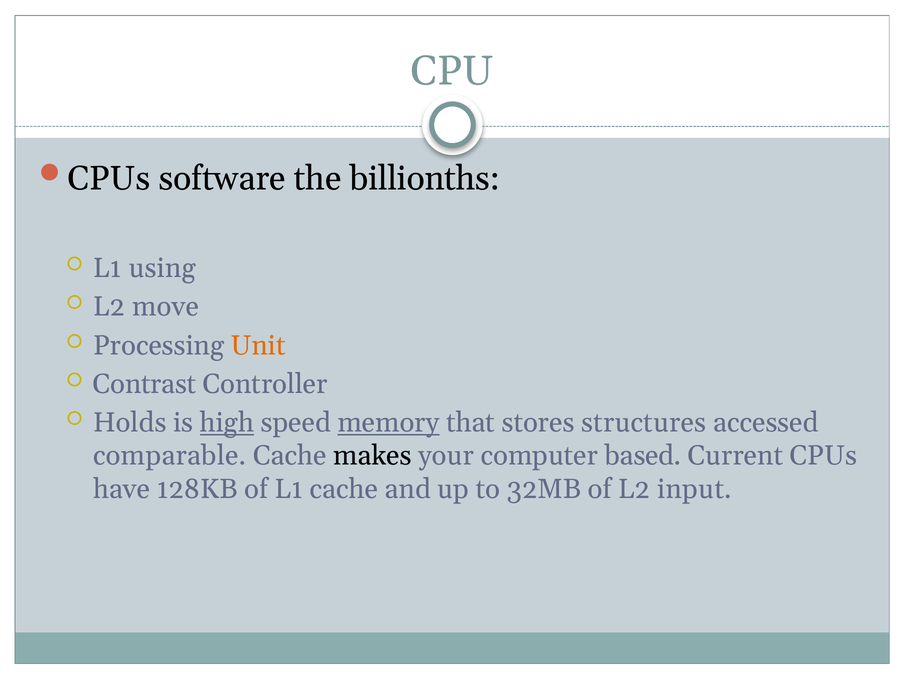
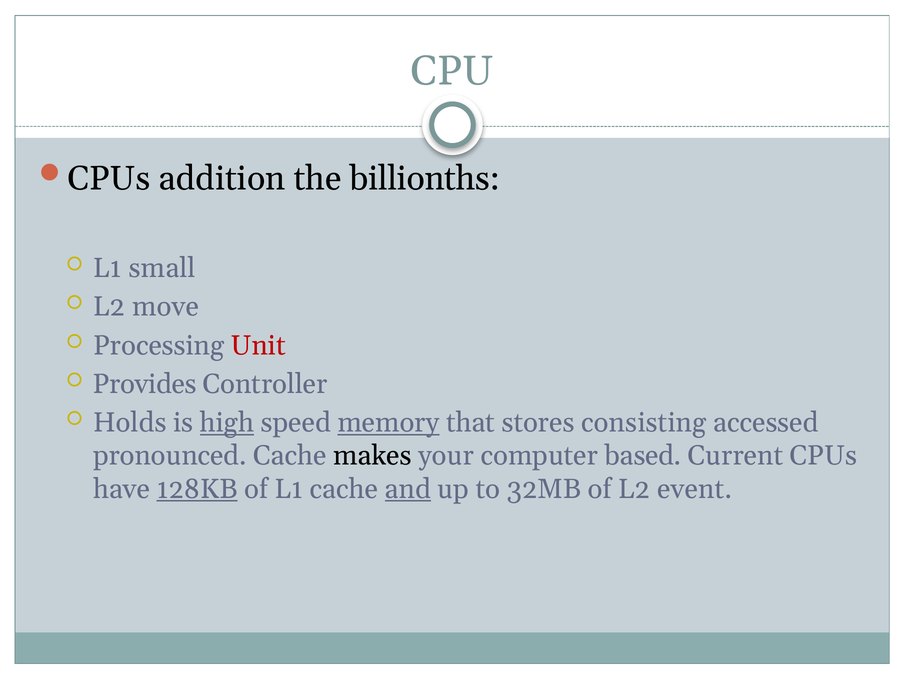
software: software -> addition
using: using -> small
Unit colour: orange -> red
Contrast: Contrast -> Provides
structures: structures -> consisting
comparable: comparable -> pronounced
128KB underline: none -> present
and underline: none -> present
input: input -> event
